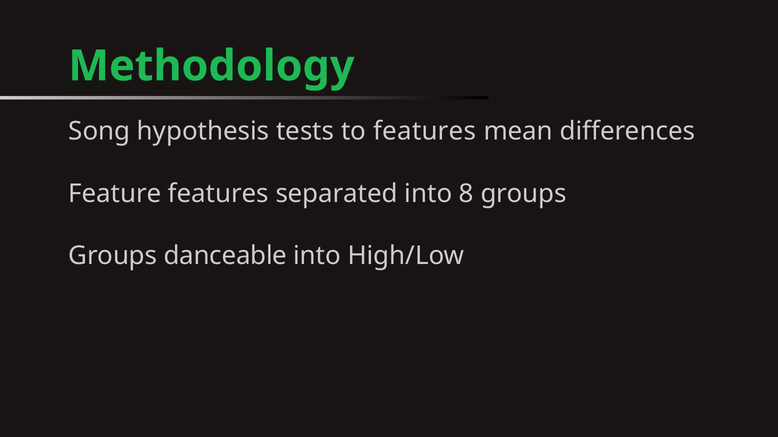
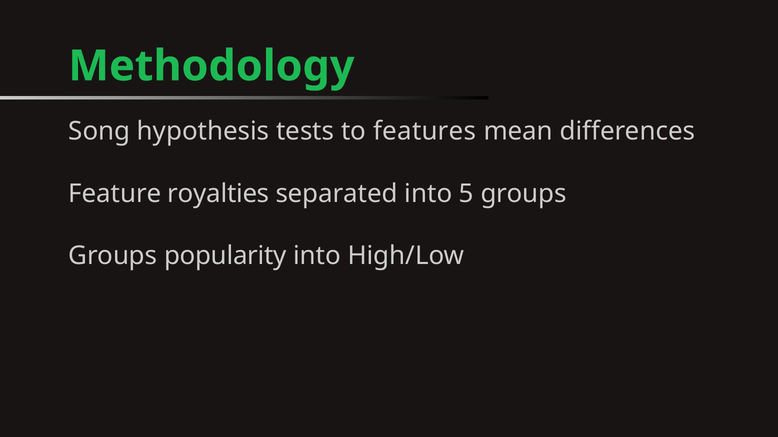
Feature features: features -> royalties
8: 8 -> 5
danceable: danceable -> popularity
